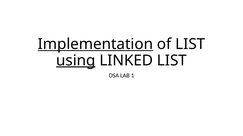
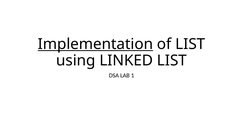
using underline: present -> none
